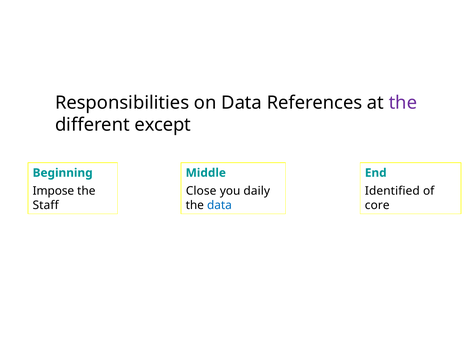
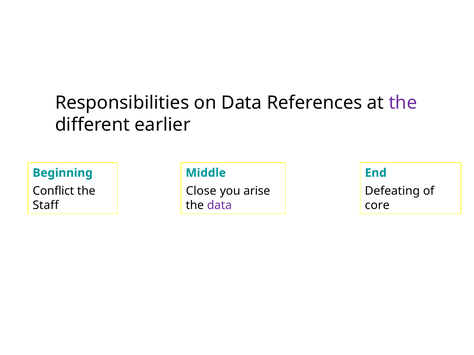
except: except -> earlier
Impose: Impose -> Conflict
daily: daily -> arise
Identified: Identified -> Defeating
data at (219, 206) colour: blue -> purple
